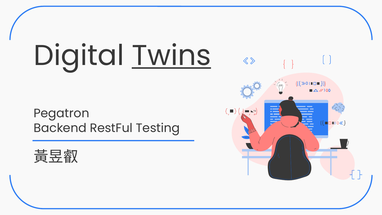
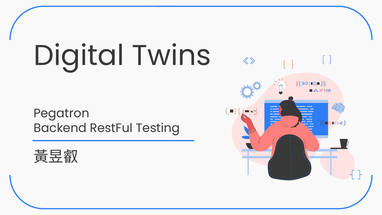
Twins underline: present -> none
